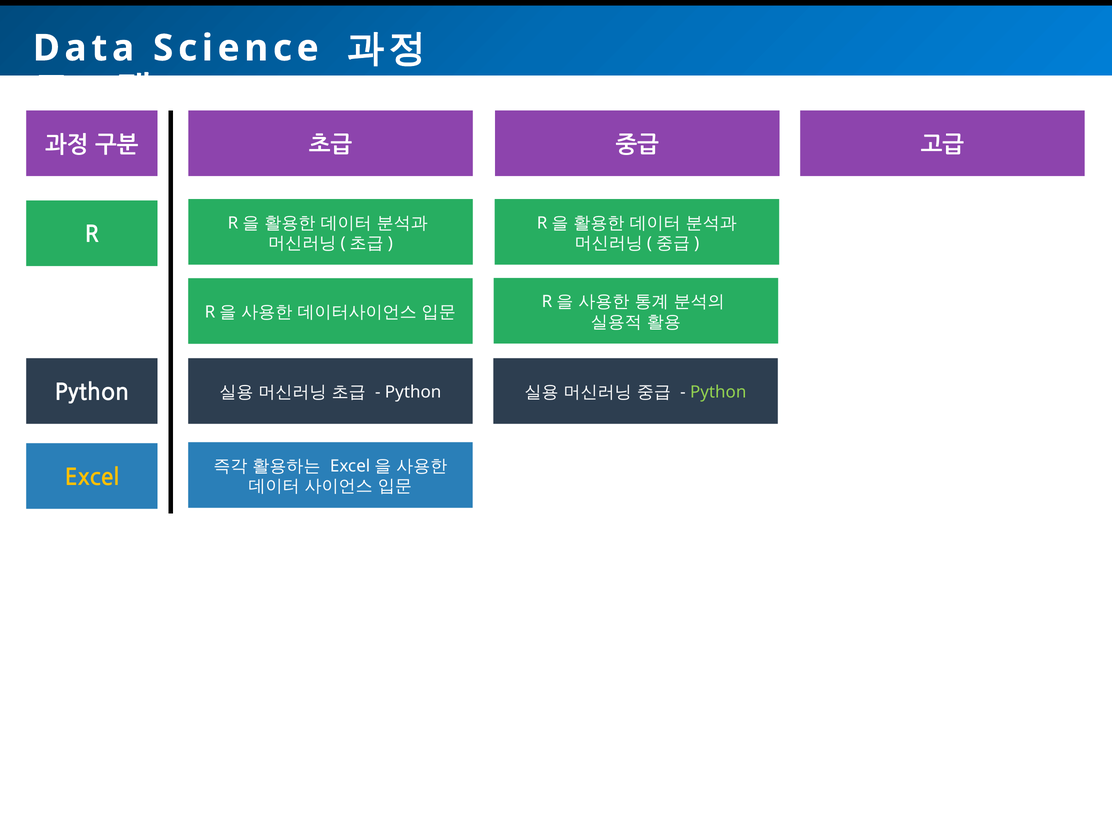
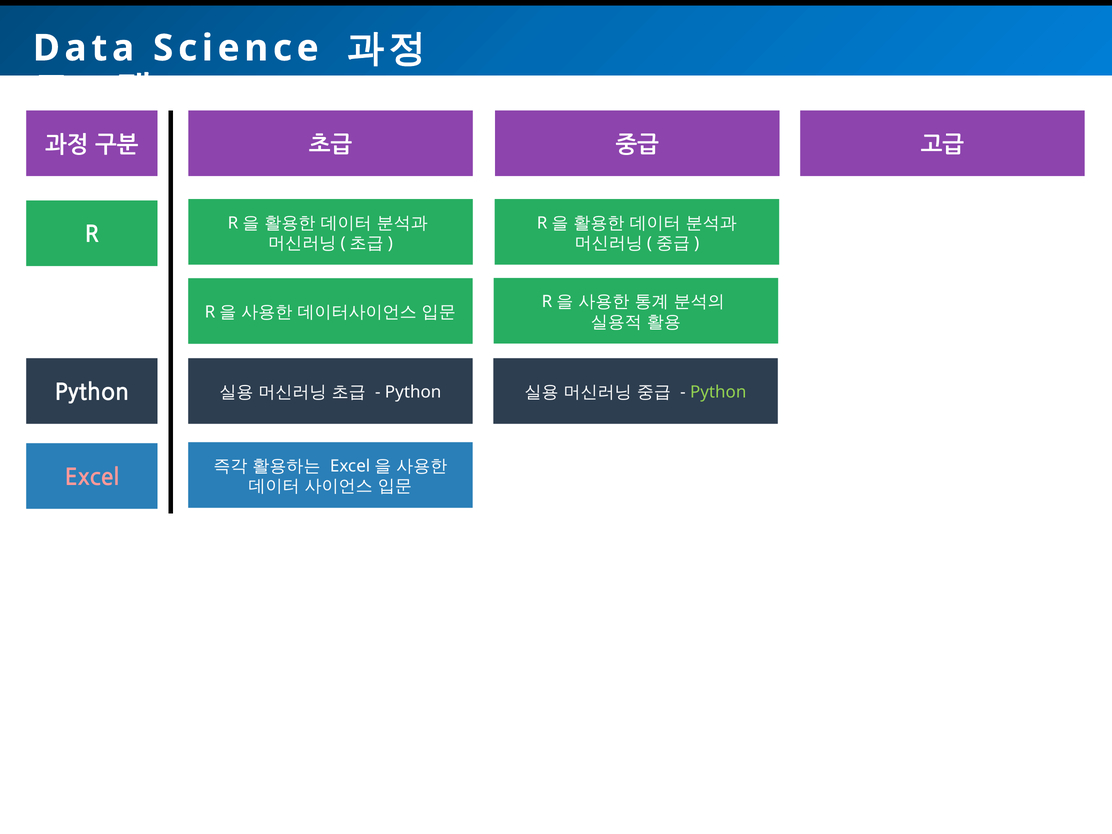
Excel colour: yellow -> pink
